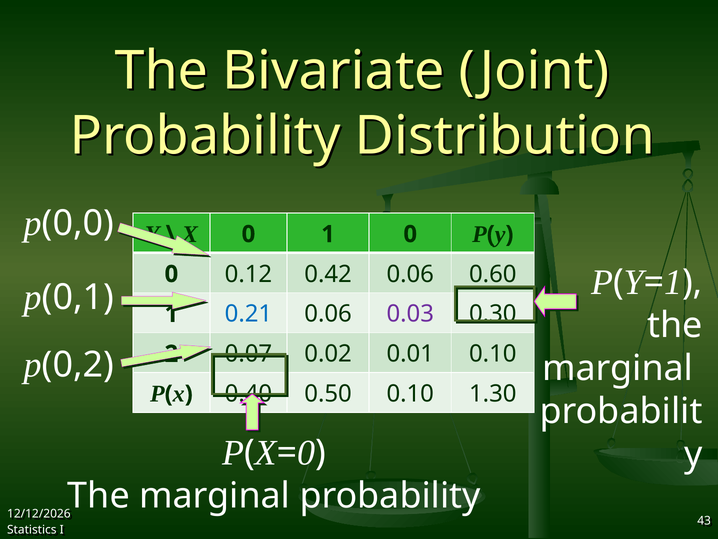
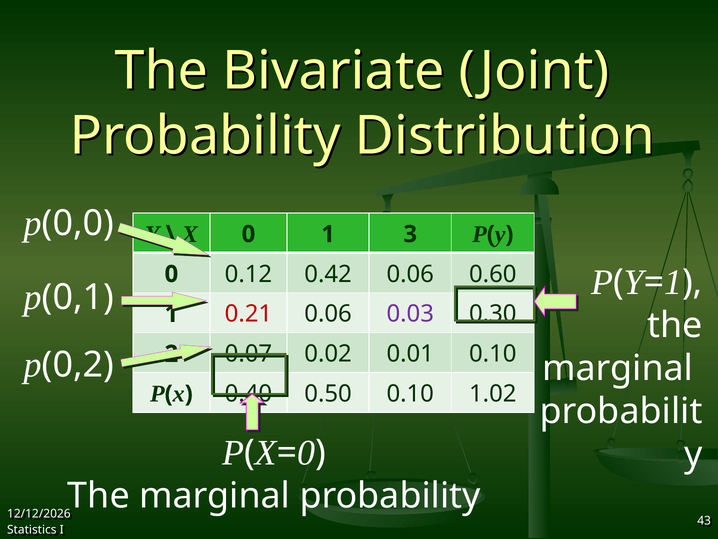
1 0: 0 -> 3
0.21 colour: blue -> red
1.30: 1.30 -> 1.02
